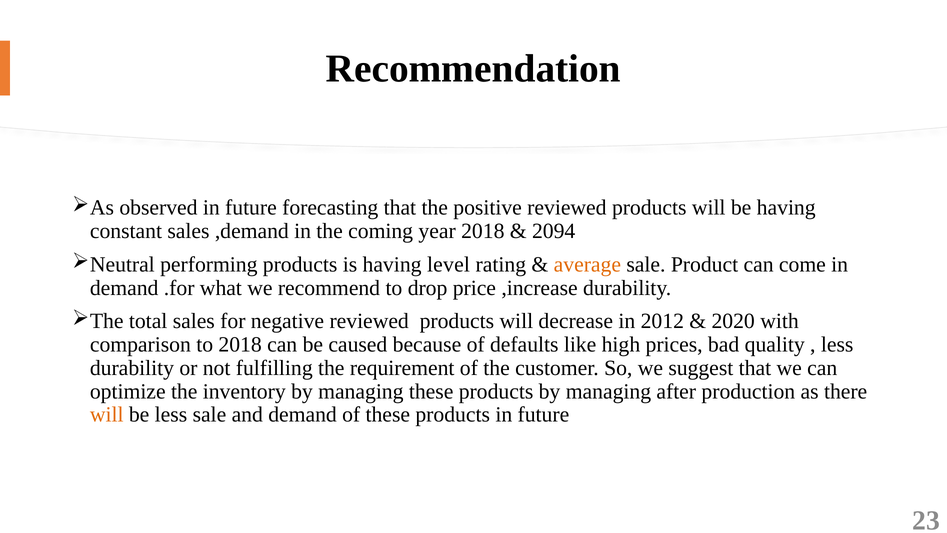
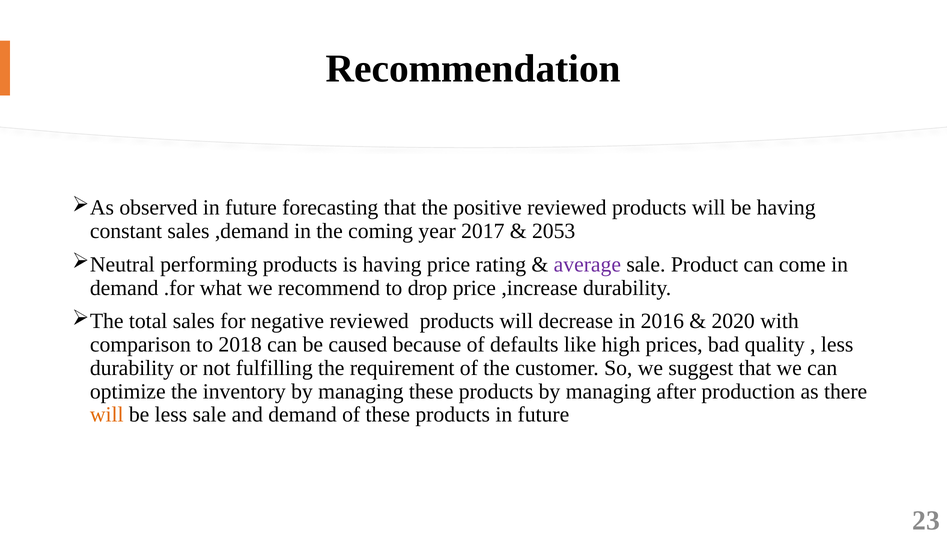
year 2018: 2018 -> 2017
2094: 2094 -> 2053
having level: level -> price
average colour: orange -> purple
2012: 2012 -> 2016
